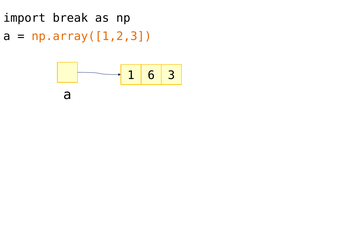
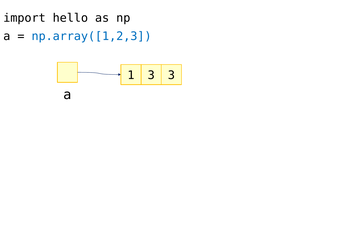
break: break -> hello
np.array([1,2,3 colour: orange -> blue
1 6: 6 -> 3
